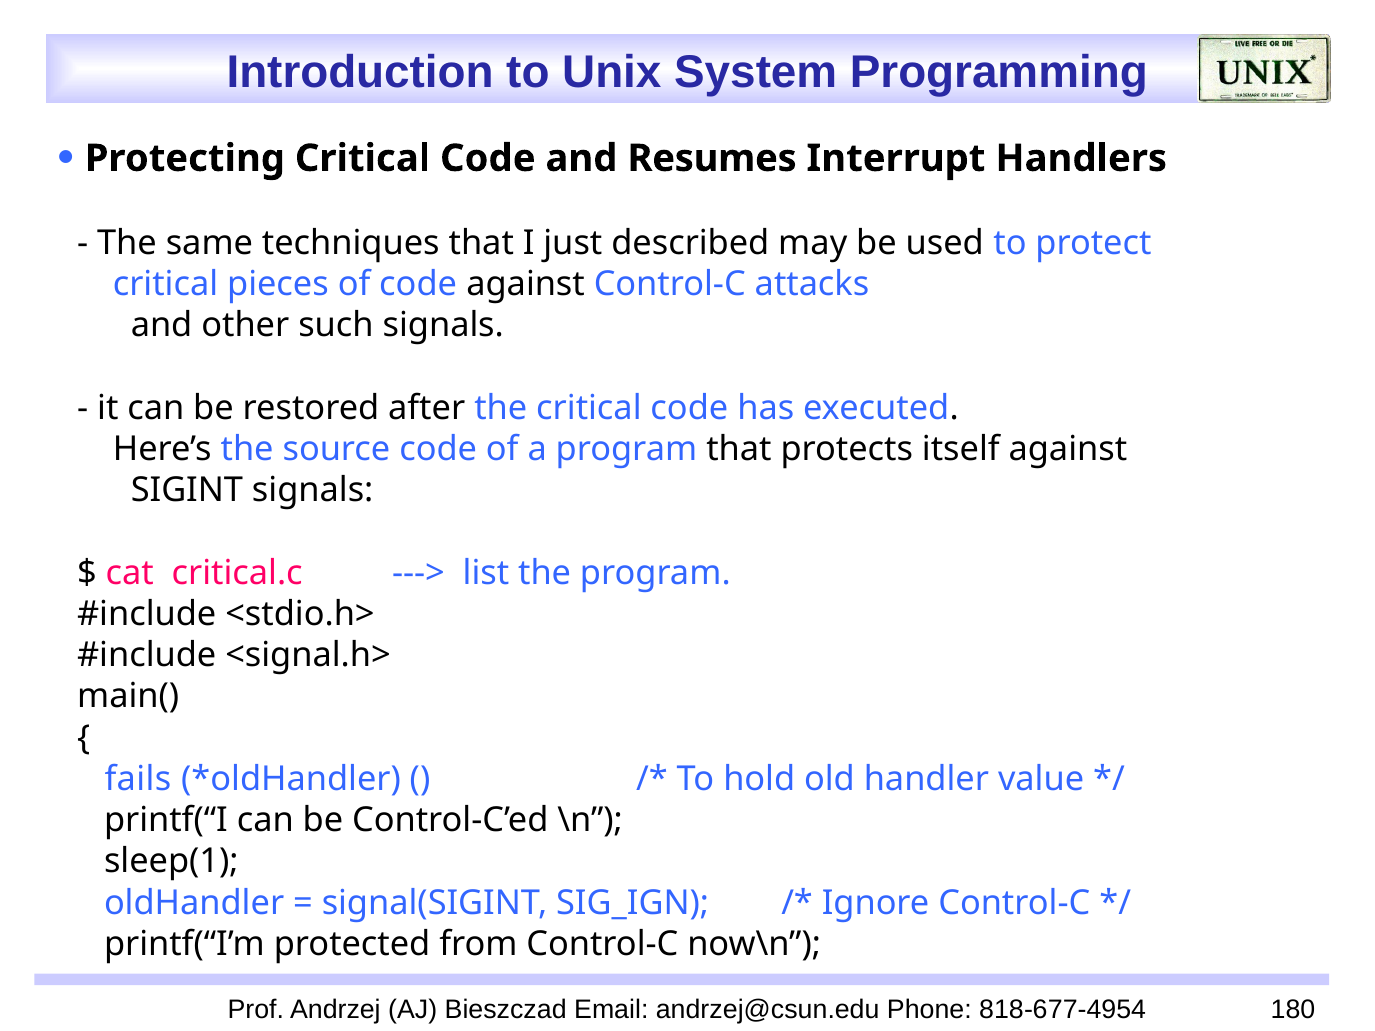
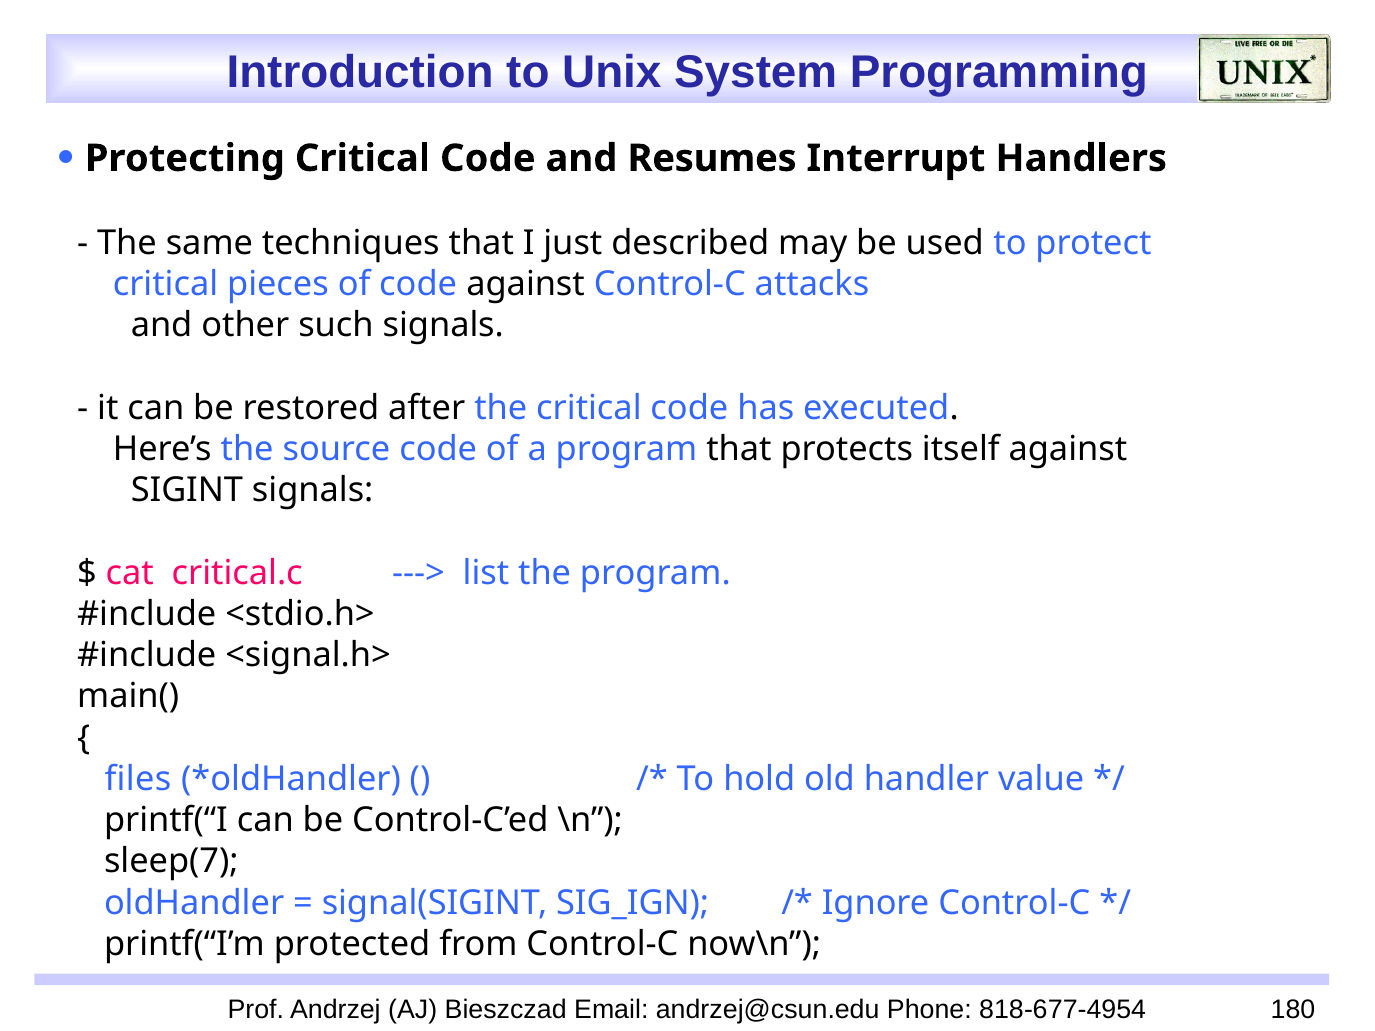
fails: fails -> files
sleep(1: sleep(1 -> sleep(7
